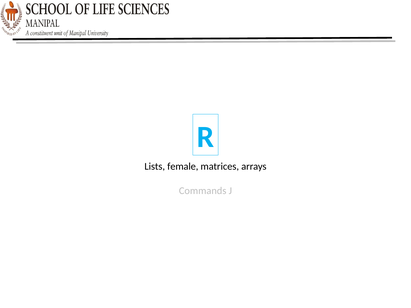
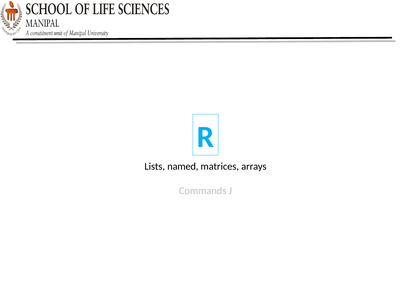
female: female -> named
